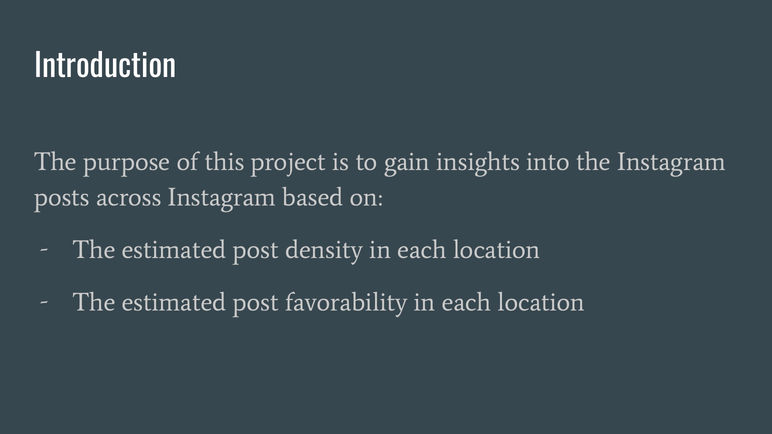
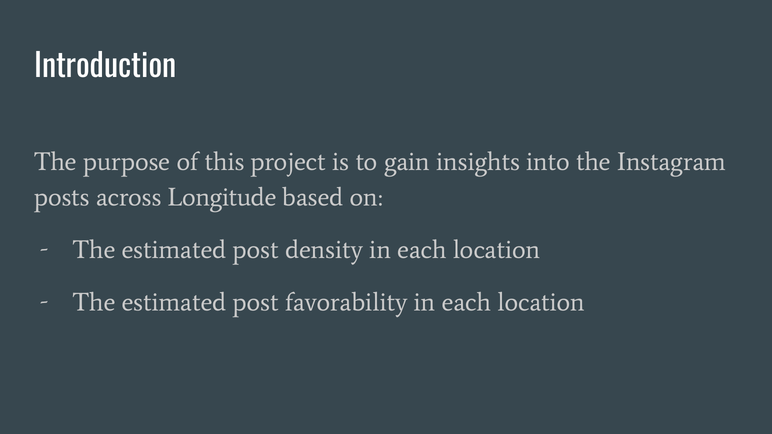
across Instagram: Instagram -> Longitude
